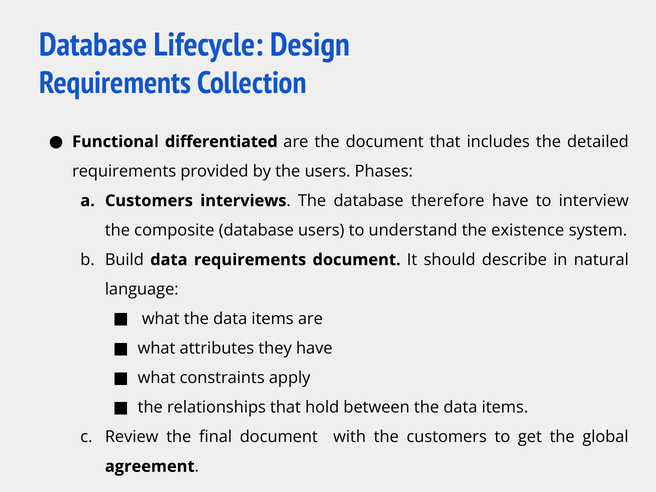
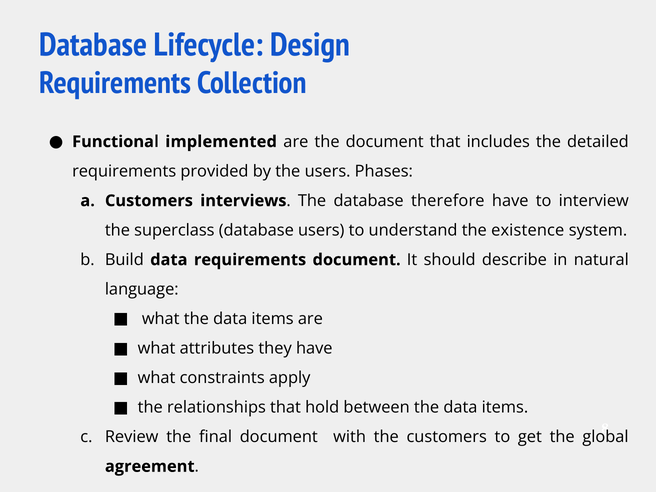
differentiated: differentiated -> implemented
composite: composite -> superclass
